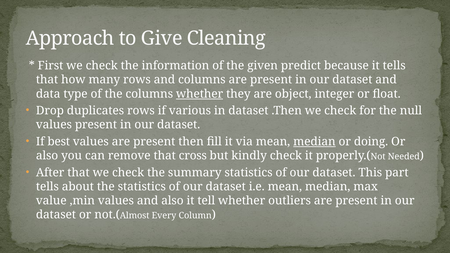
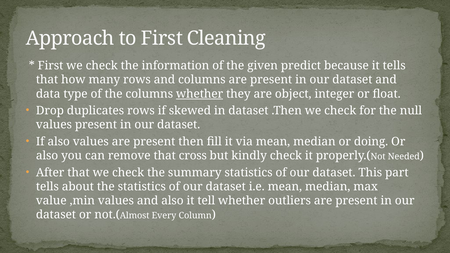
to Give: Give -> First
various: various -> skewed
If best: best -> also
median at (314, 142) underline: present -> none
